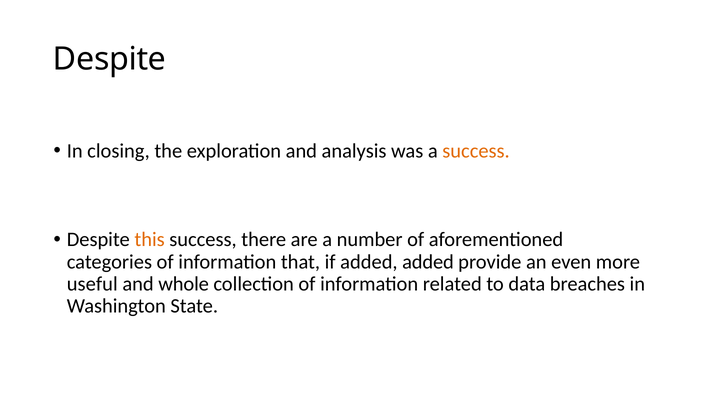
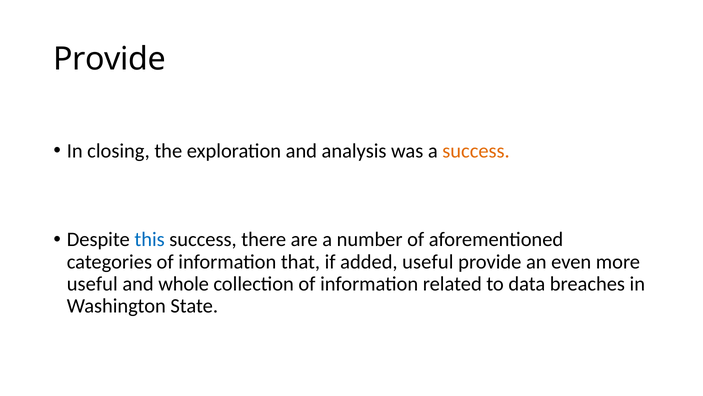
Despite at (110, 59): Despite -> Provide
this colour: orange -> blue
added added: added -> useful
